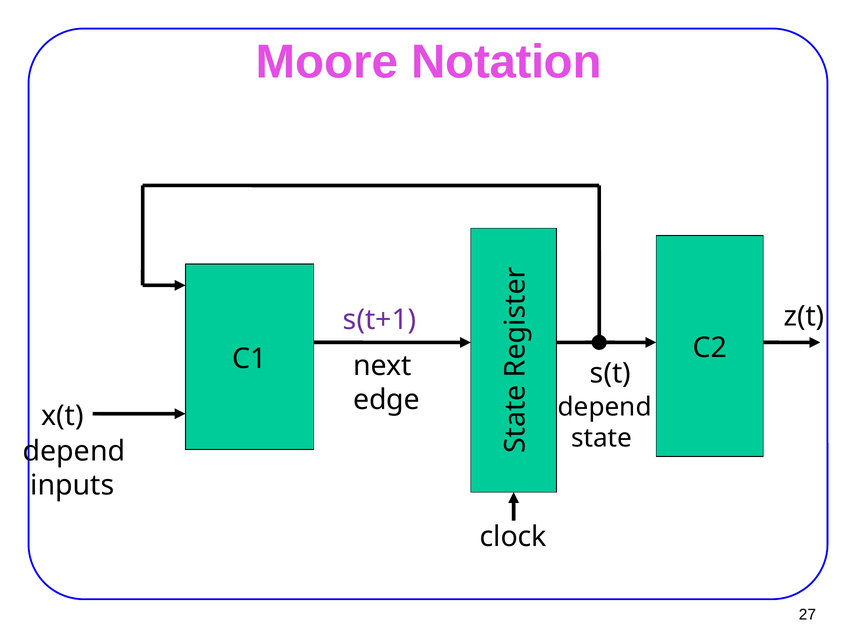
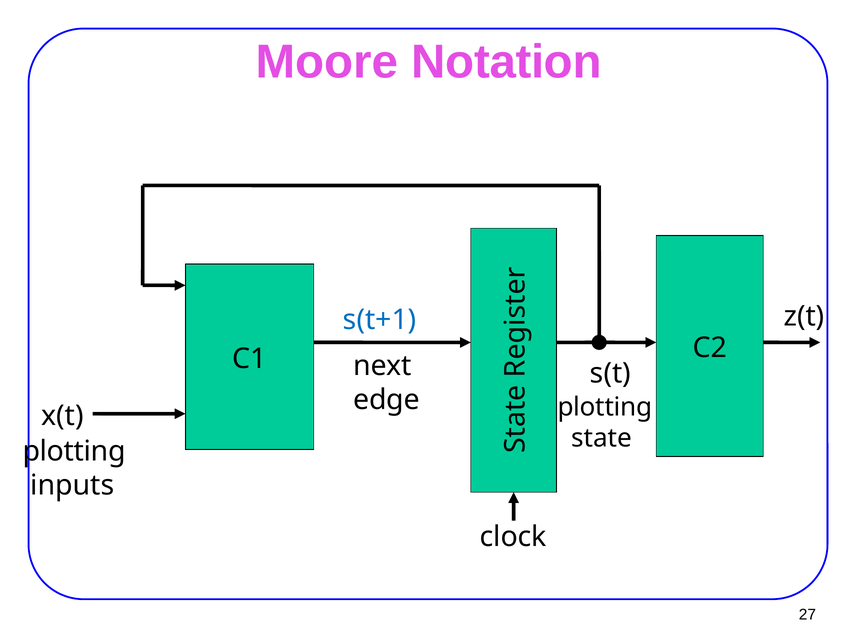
s(t+1 colour: purple -> blue
depend at (605, 407): depend -> plotting
depend at (74, 451): depend -> plotting
